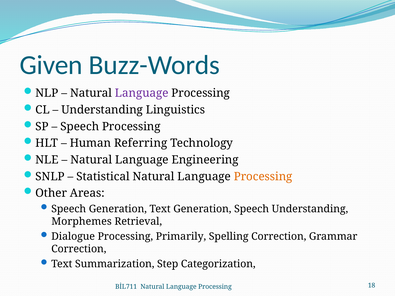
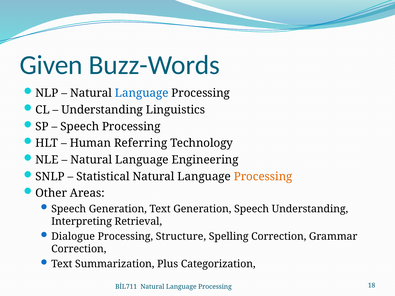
Language at (142, 93) colour: purple -> blue
Morphemes: Morphemes -> Interpreting
Primarily: Primarily -> Structure
Step: Step -> Plus
